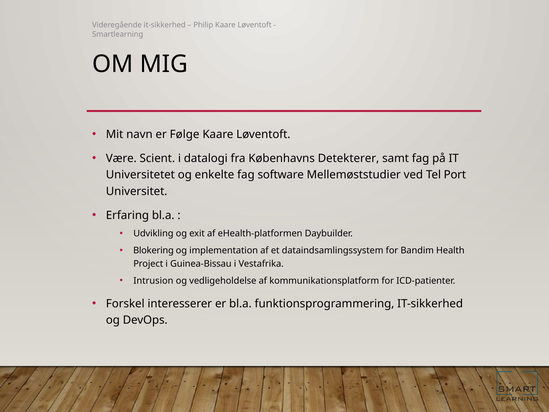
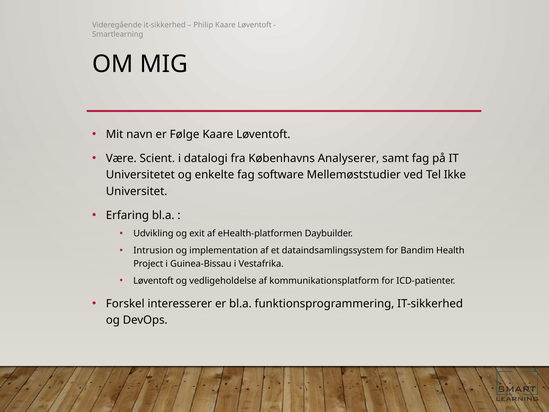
Detekterer: Detekterer -> Analyserer
Port: Port -> Ikke
Blokering: Blokering -> Intrusion
Intrusion at (153, 281): Intrusion -> Løventoft
